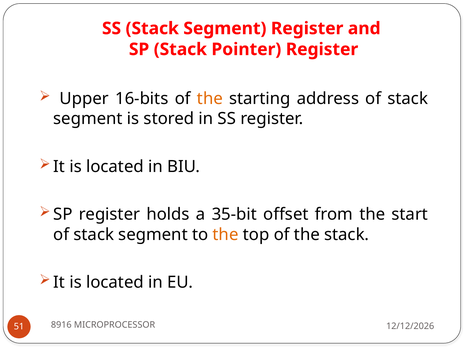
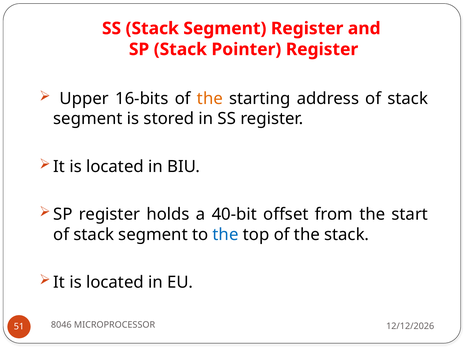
35-bit: 35-bit -> 40-bit
the at (226, 234) colour: orange -> blue
8916: 8916 -> 8046
